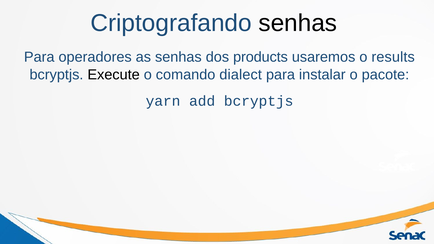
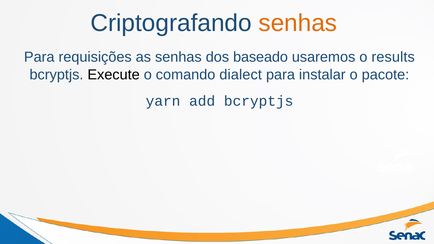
senhas at (298, 23) colour: black -> orange
operadores: operadores -> requisições
products: products -> baseado
